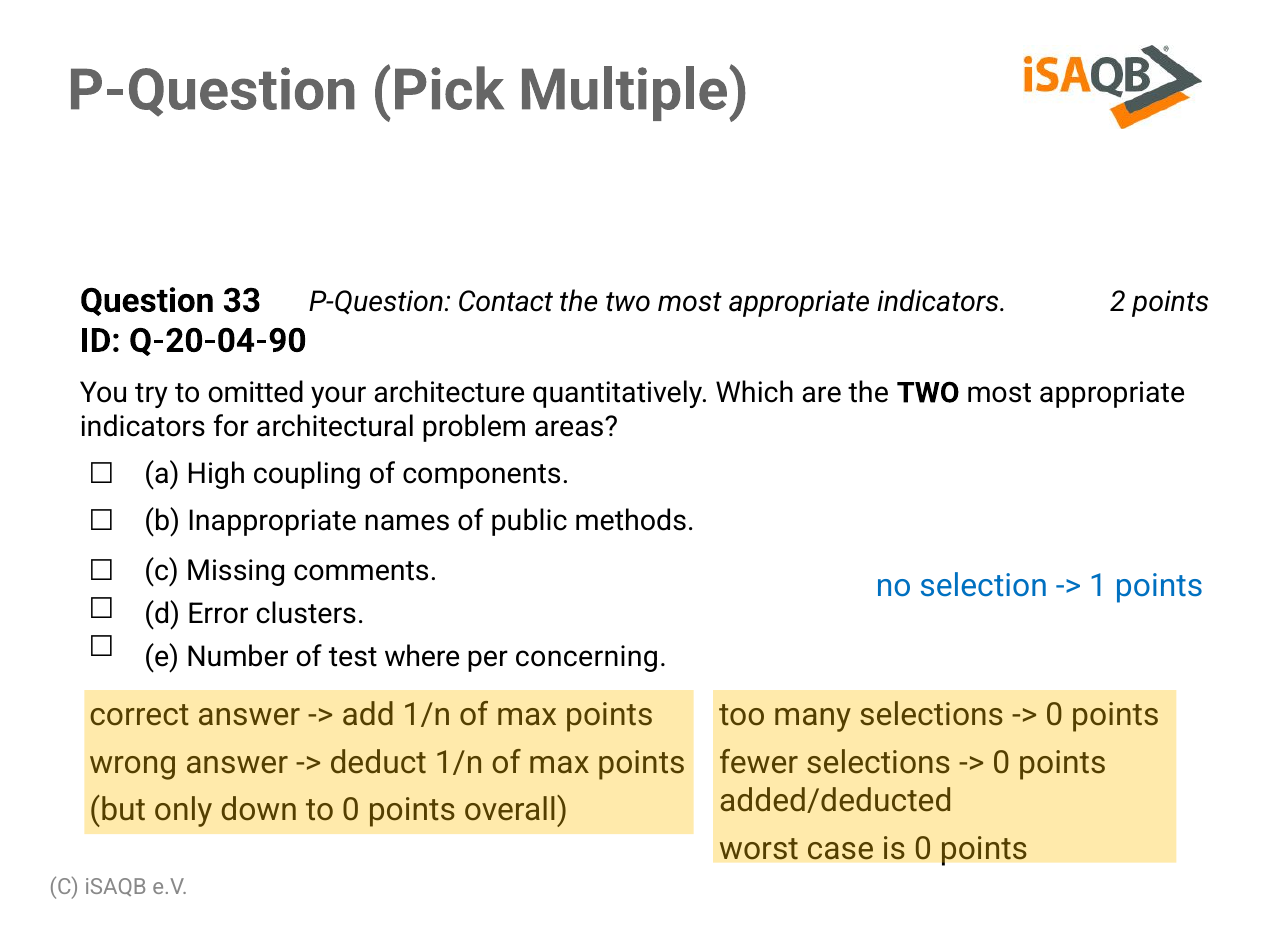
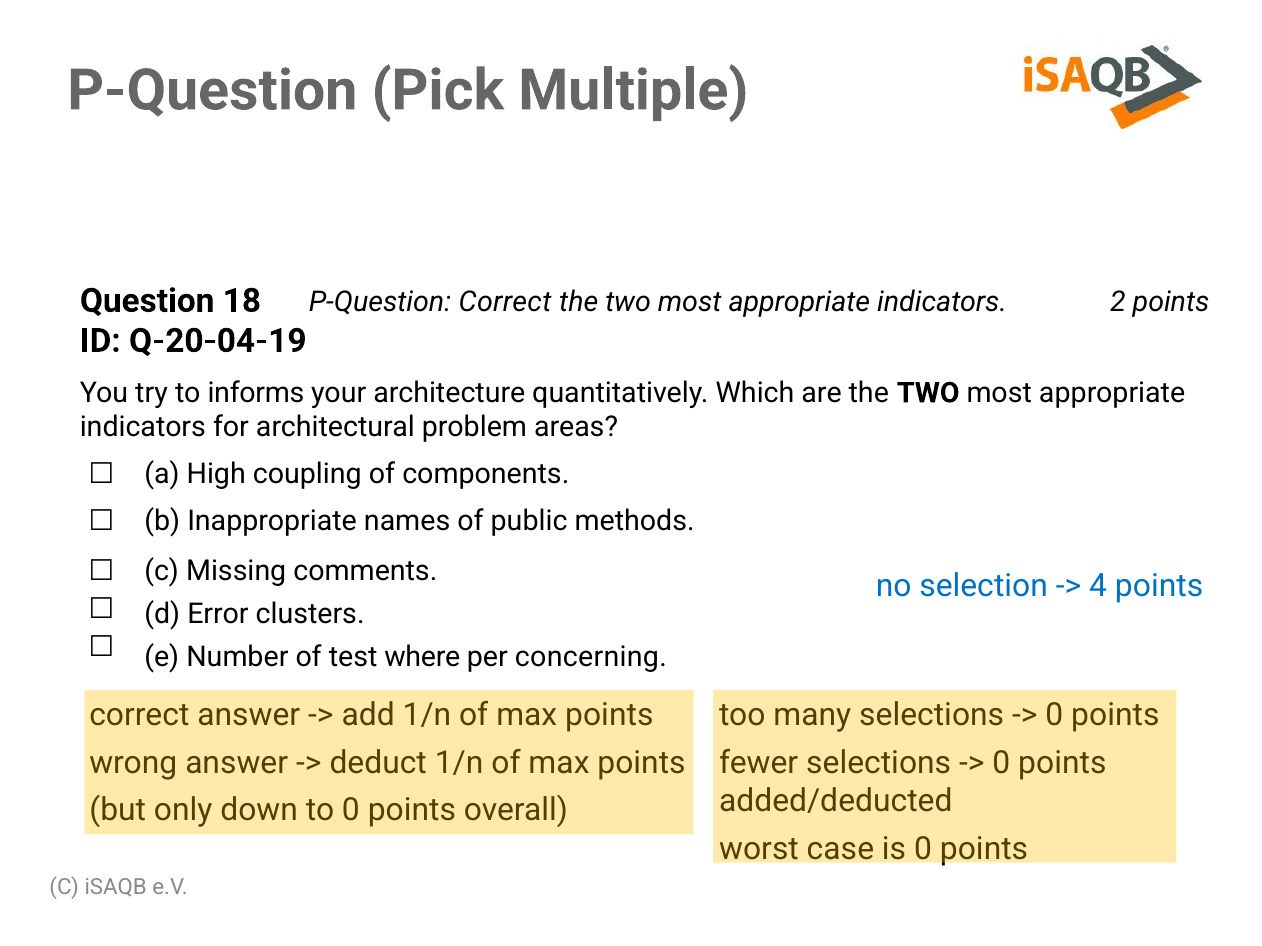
33: 33 -> 18
P-Question Contact: Contact -> Correct
Q-20-04-90: Q-20-04-90 -> Q-20-04-19
omitted: omitted -> informs
1: 1 -> 4
